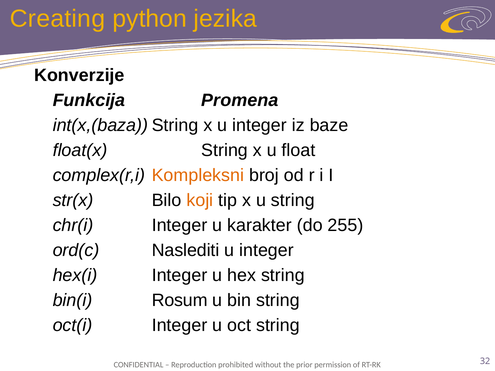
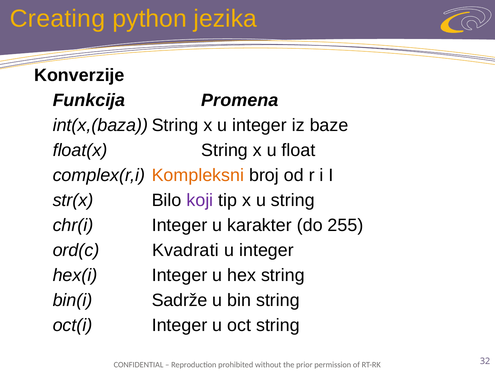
koji colour: orange -> purple
Naslediti: Naslediti -> Kvadrati
Rosum: Rosum -> Sadrže
